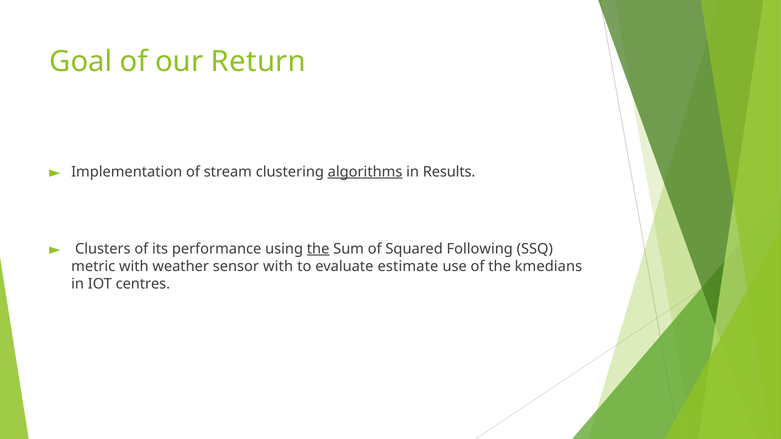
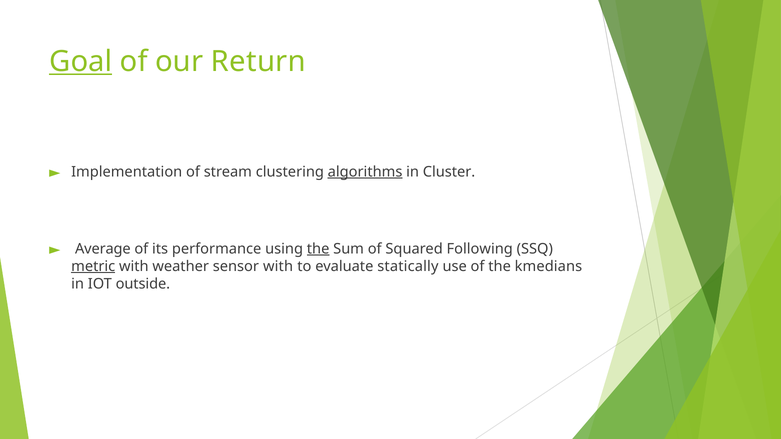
Goal underline: none -> present
Results: Results -> Cluster
Clusters: Clusters -> Average
metric underline: none -> present
estimate: estimate -> statically
centres: centres -> outside
